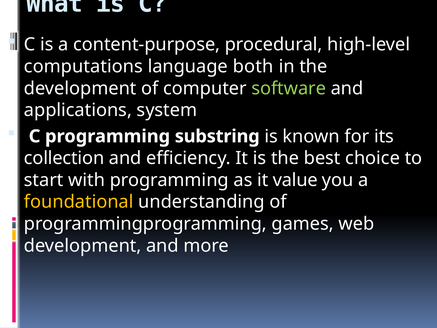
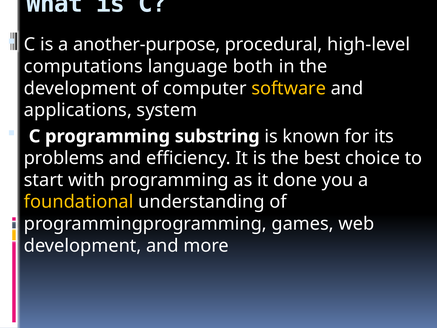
content-purpose: content-purpose -> another-purpose
software colour: light green -> yellow
collection: collection -> problems
value: value -> done
